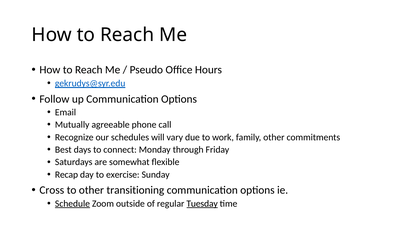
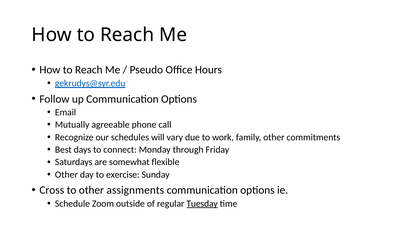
Recap at (66, 174): Recap -> Other
transitioning: transitioning -> assignments
Schedule underline: present -> none
